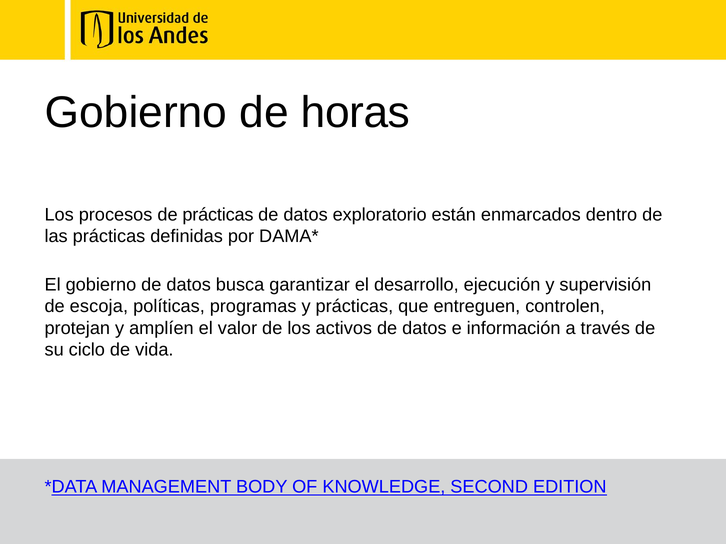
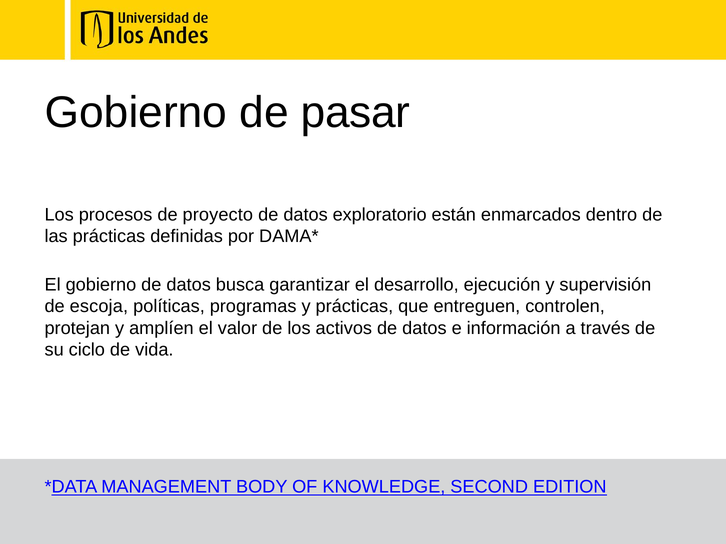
horas: horas -> pasar
de prácticas: prácticas -> proyecto
